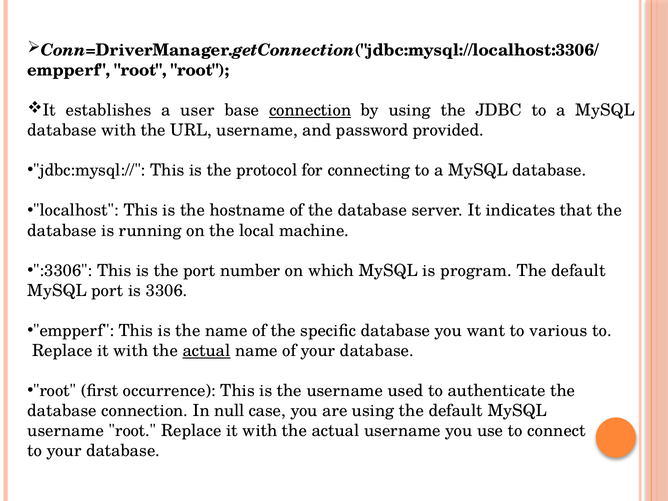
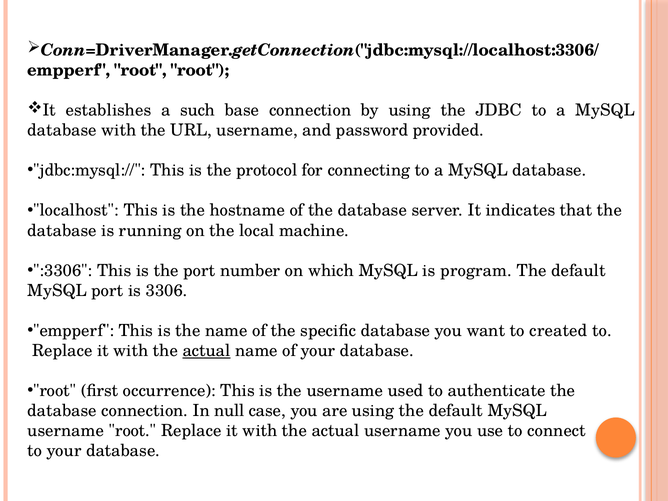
user: user -> such
connection at (310, 110) underline: present -> none
various: various -> created
